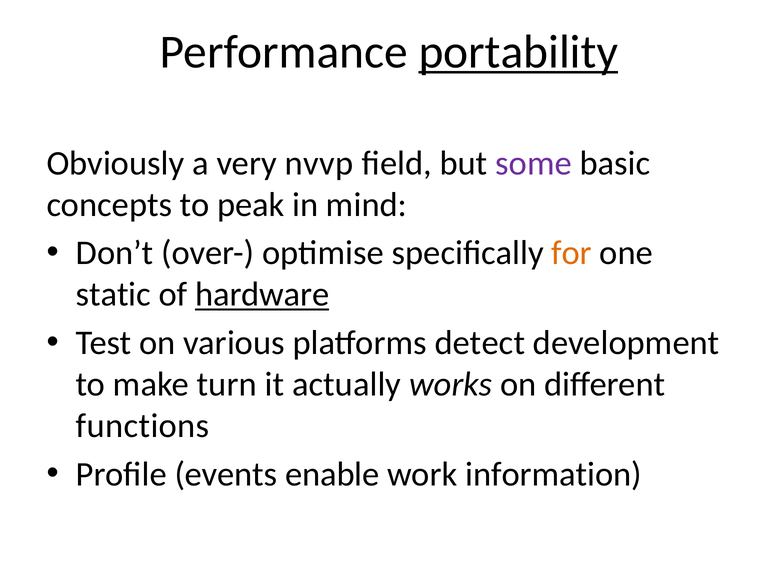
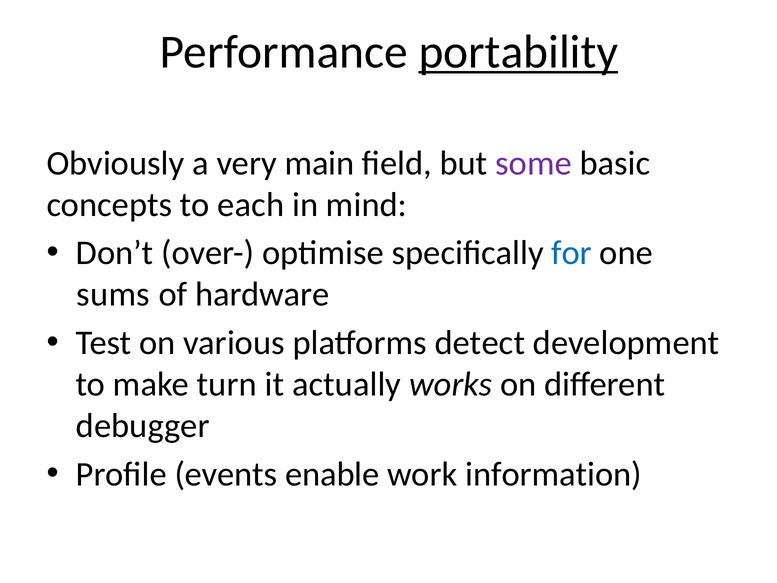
nvvp: nvvp -> main
peak: peak -> each
for colour: orange -> blue
static: static -> sums
hardware underline: present -> none
functions: functions -> debugger
